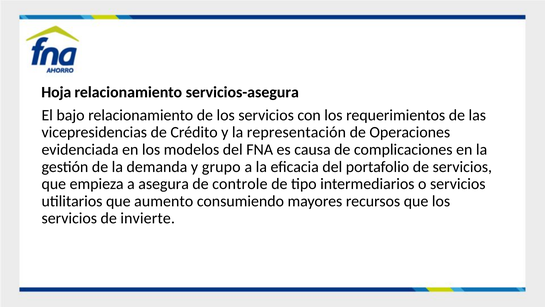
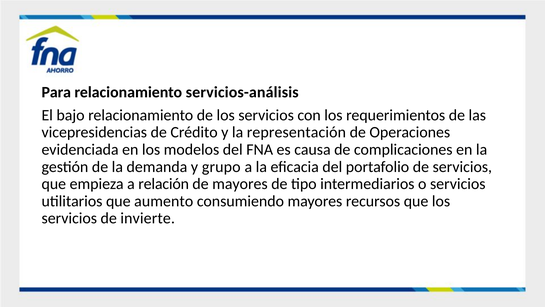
Hoja: Hoja -> Para
servicios-asegura: servicios-asegura -> servicios-análisis
asegura: asegura -> relación
de controle: controle -> mayores
